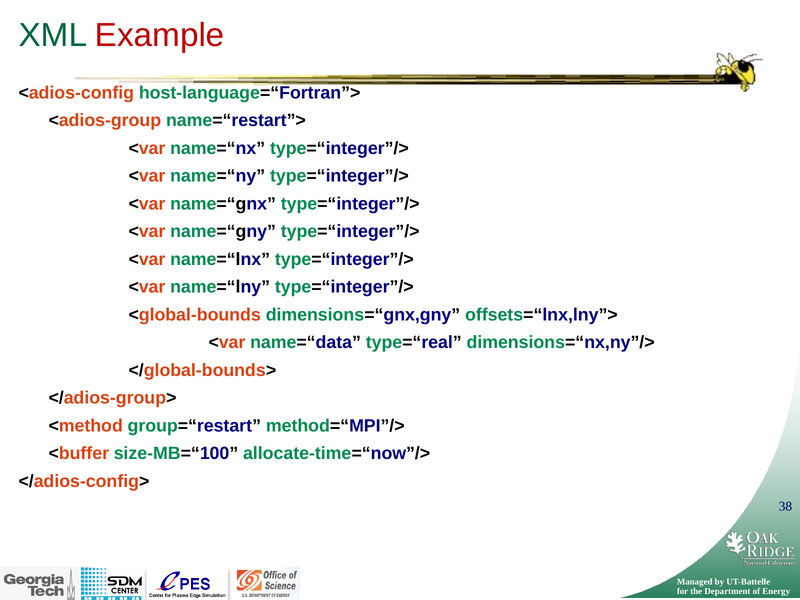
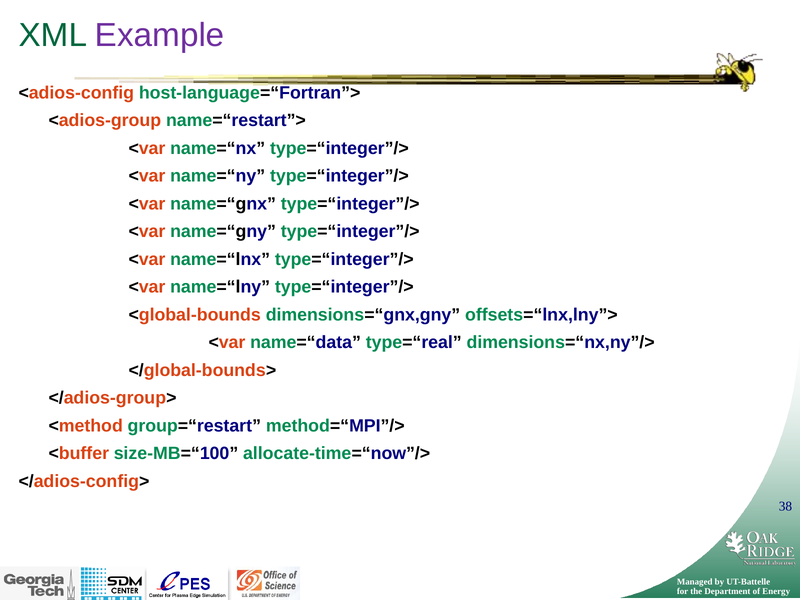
Example colour: red -> purple
